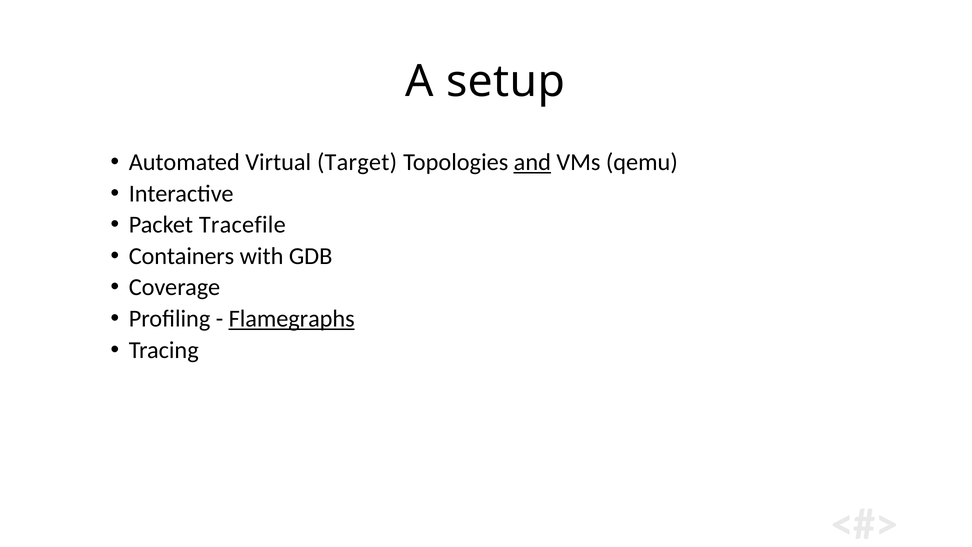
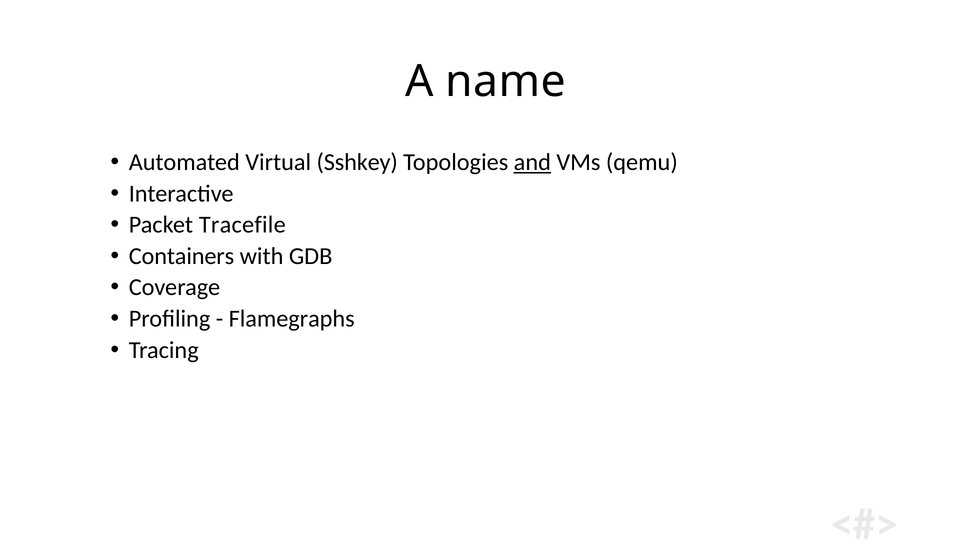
setup: setup -> name
Target: Target -> Sshkey
Flamegraphs underline: present -> none
